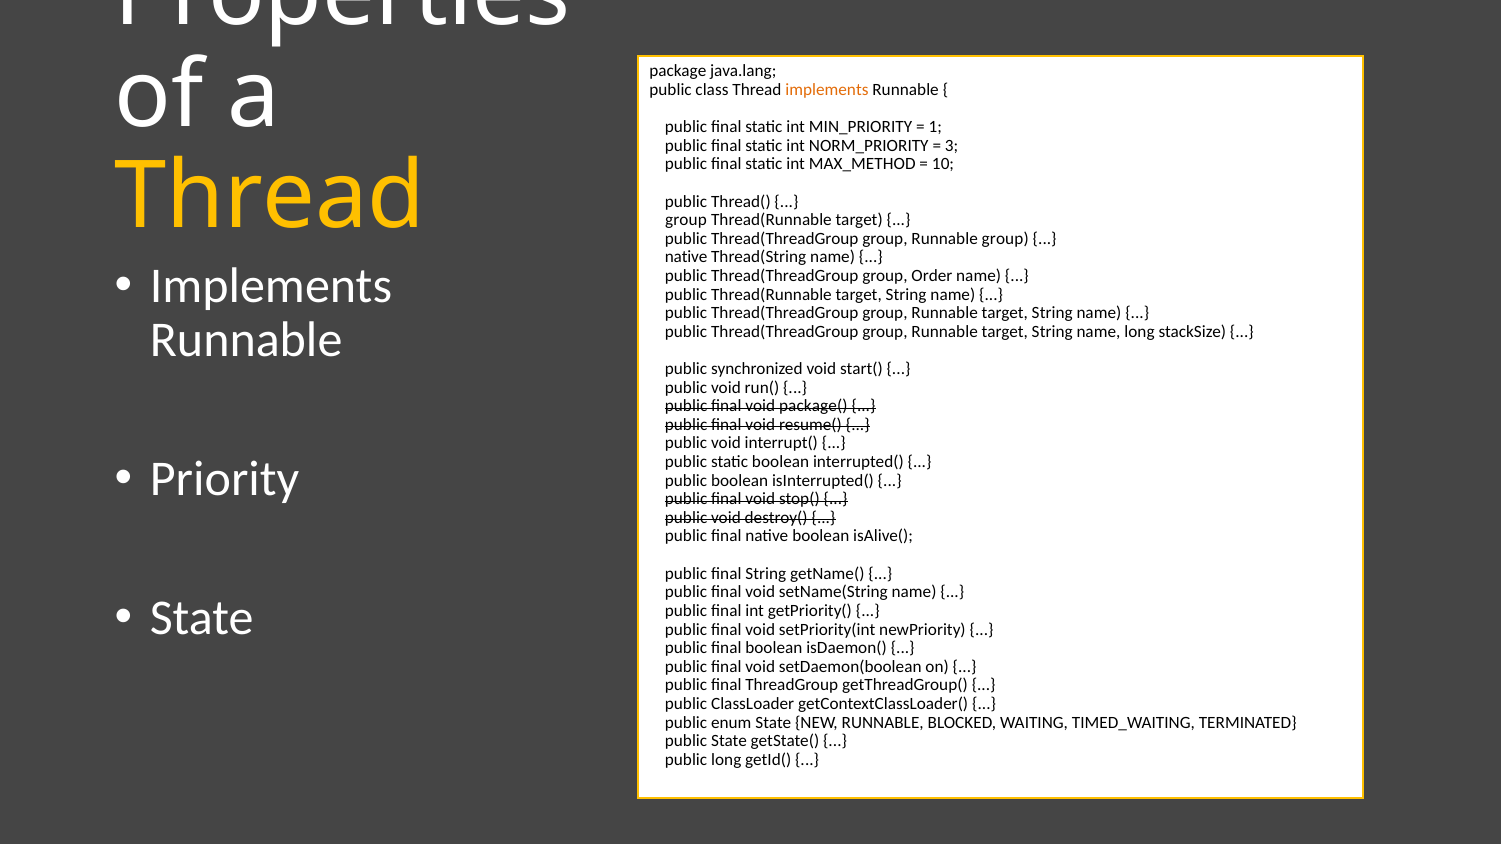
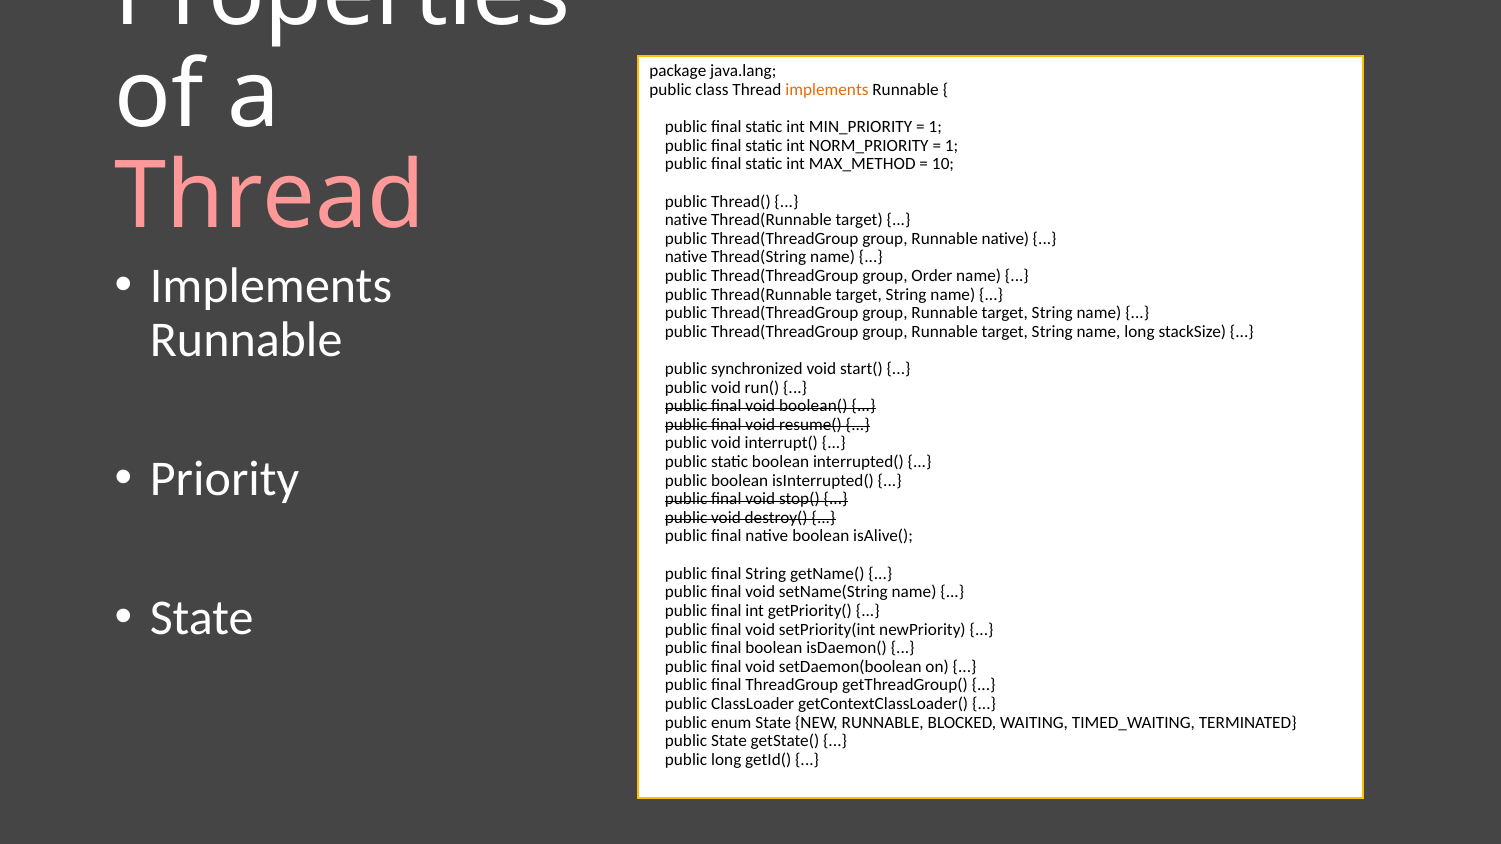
3 at (952, 146): 3 -> 1
Thread at (270, 196) colour: yellow -> pink
group at (686, 220): group -> native
Runnable group: group -> native
package(: package( -> boolean(
